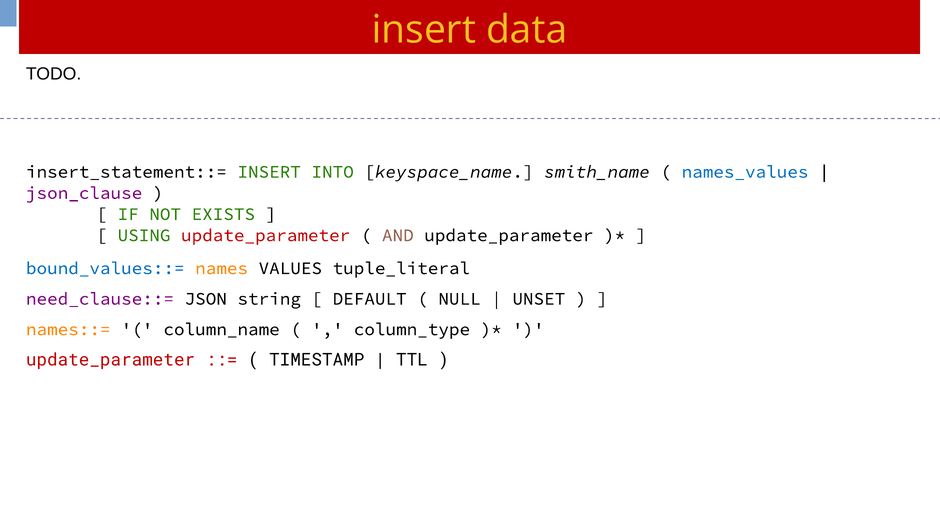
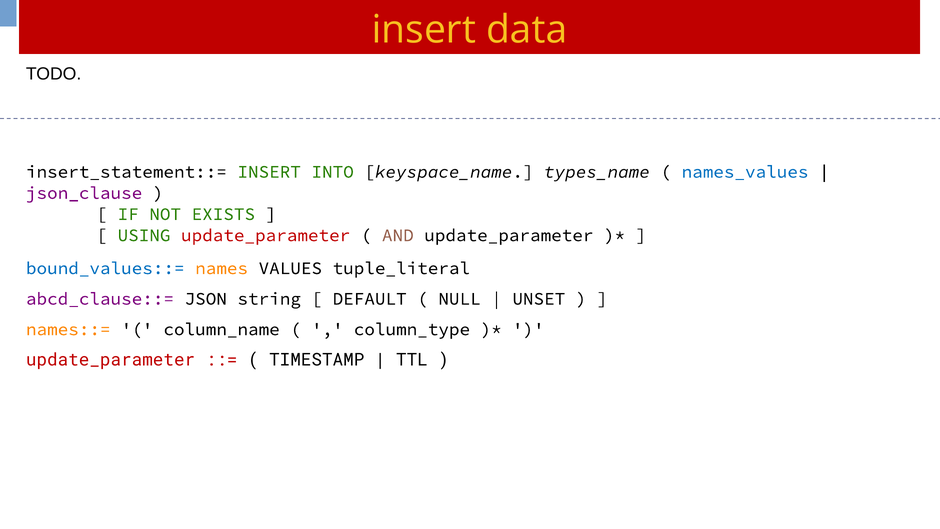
smith_name: smith_name -> types_name
need_clause::=: need_clause::= -> abcd_clause::=
